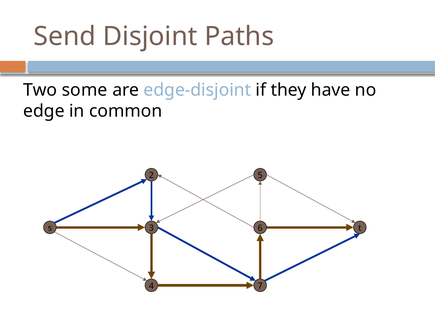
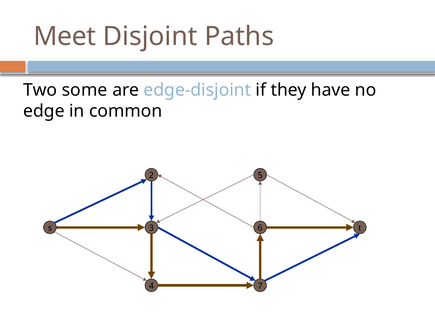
Send: Send -> Meet
